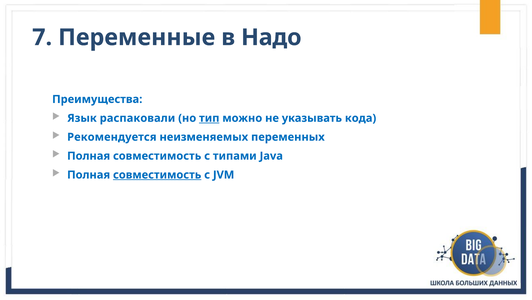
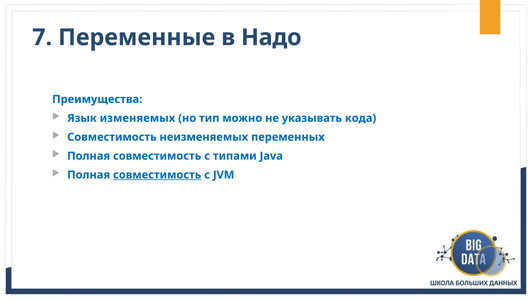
распаковали: распаковали -> изменяемых
тип underline: present -> none
Рекомендуется at (112, 137): Рекомендуется -> Совместимость
